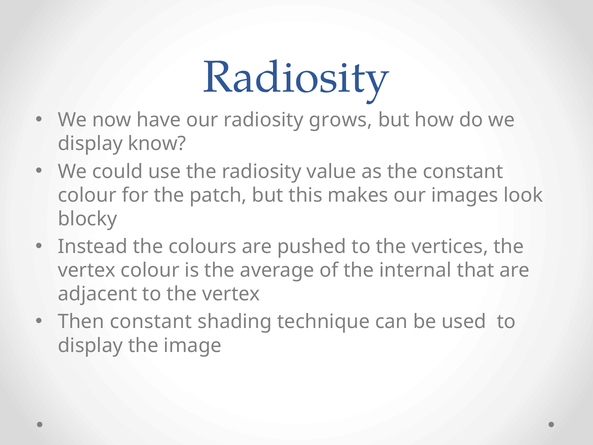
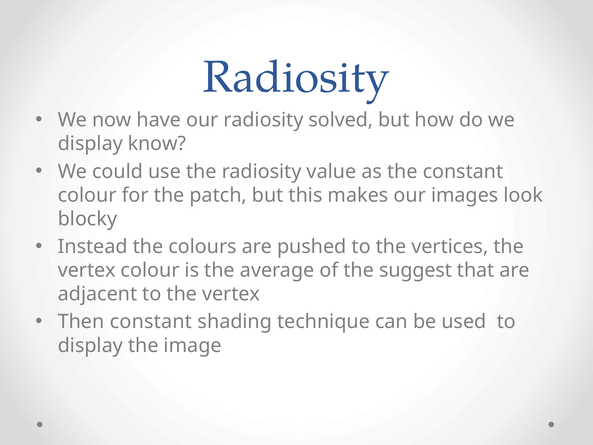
grows: grows -> solved
internal: internal -> suggest
